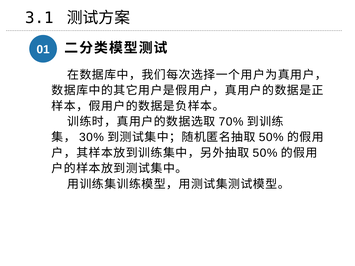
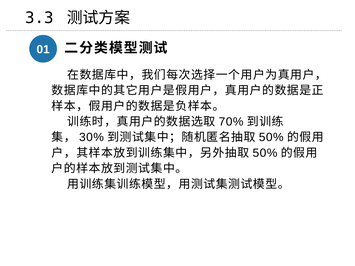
3.1: 3.1 -> 3.3
